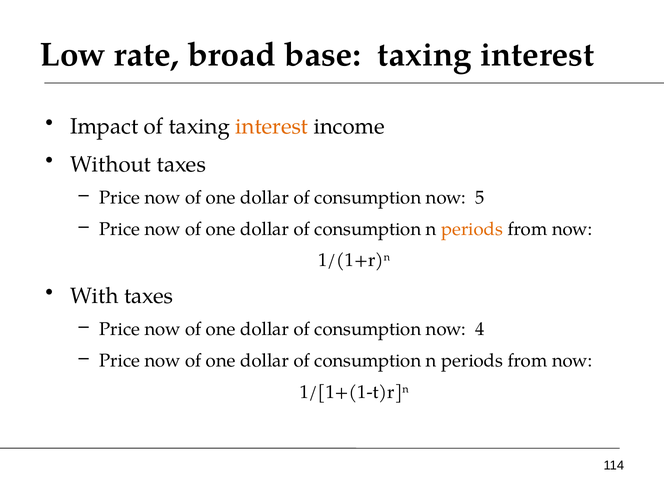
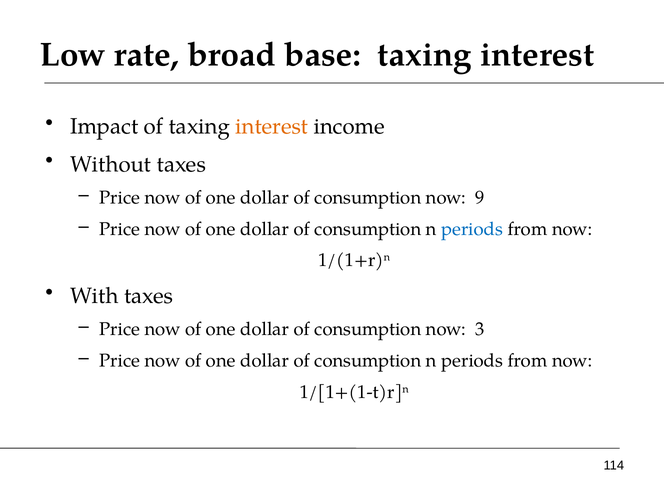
5: 5 -> 9
periods at (472, 229) colour: orange -> blue
4: 4 -> 3
